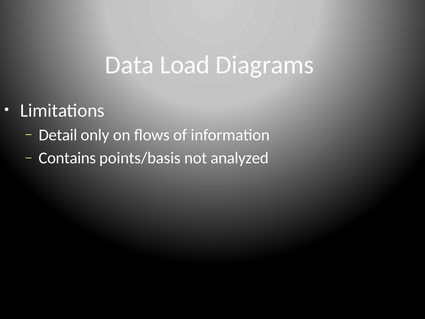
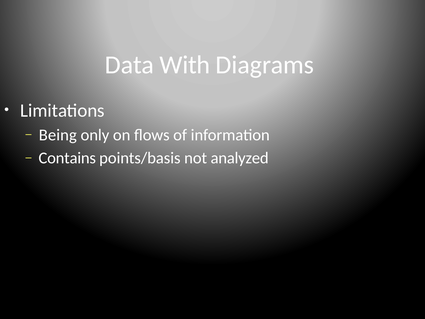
Load: Load -> With
Detail: Detail -> Being
